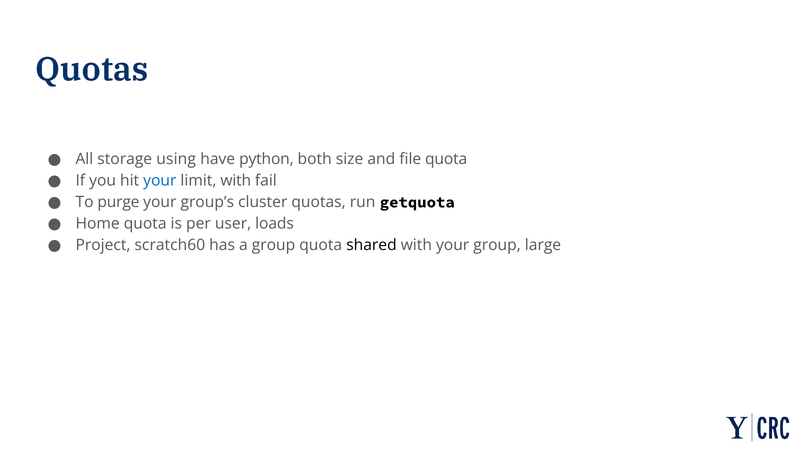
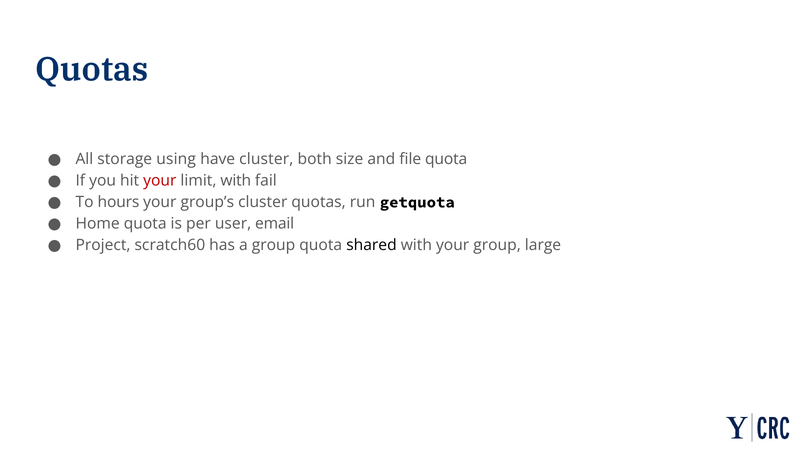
have python: python -> cluster
your at (160, 181) colour: blue -> red
purge: purge -> hours
loads: loads -> email
